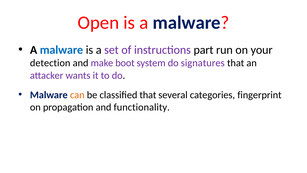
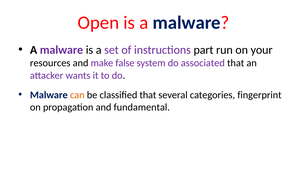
malware at (61, 50) colour: blue -> purple
detection: detection -> resources
boot: boot -> false
signatures: signatures -> associated
functionality: functionality -> fundamental
